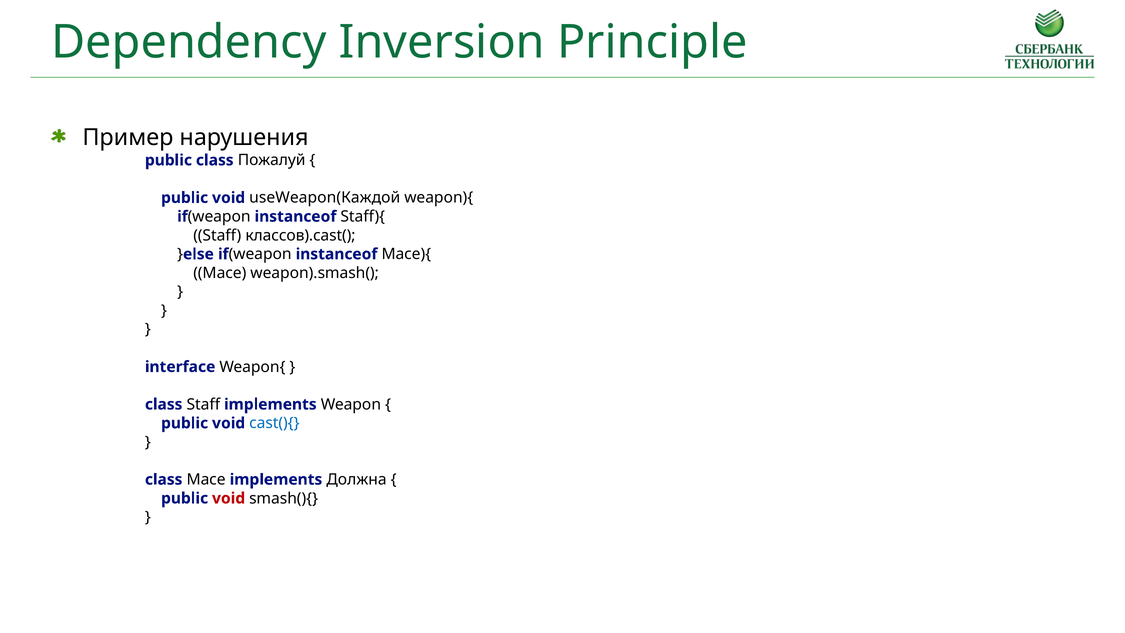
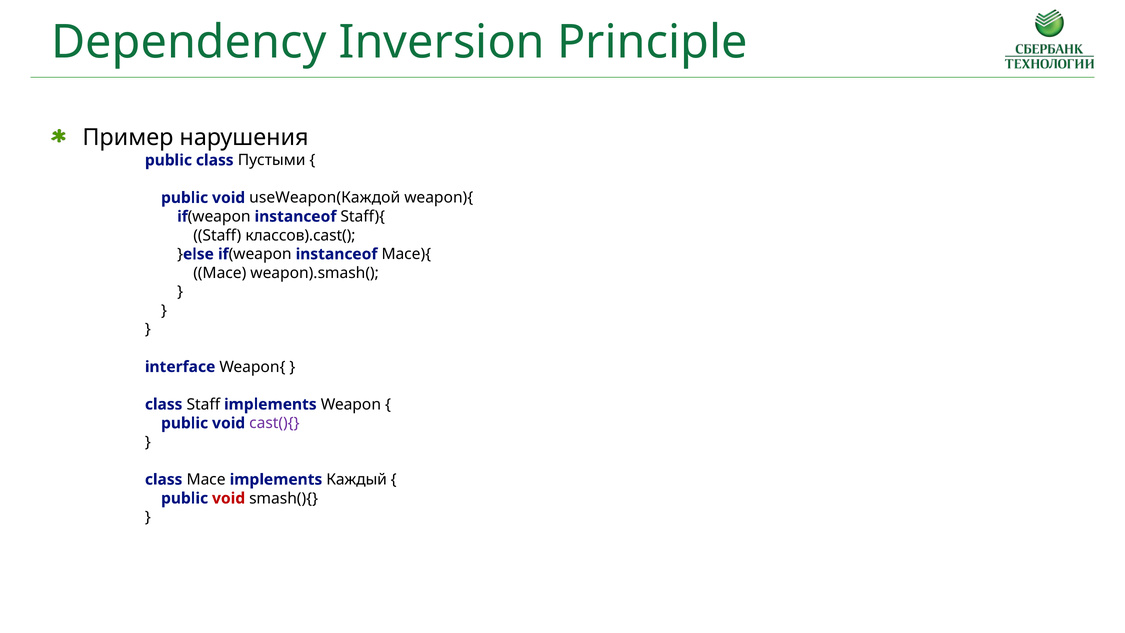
Пожалуй: Пожалуй -> Пустыми
cast(){ colour: blue -> purple
Должна: Должна -> Каждый
